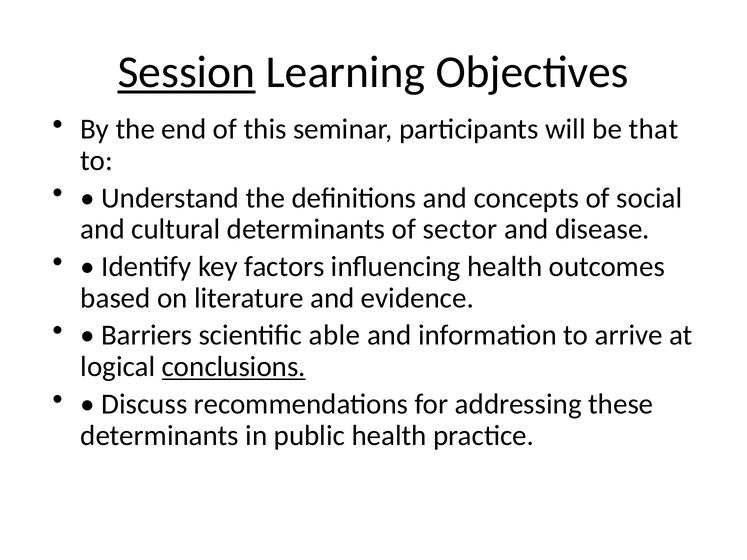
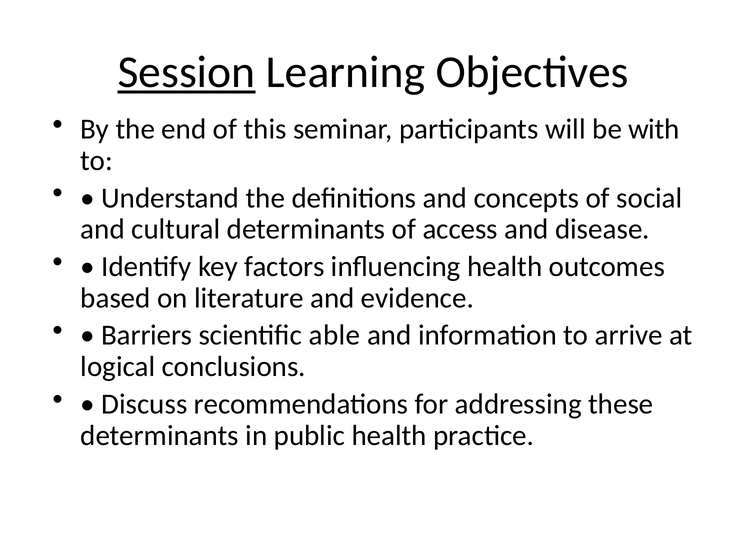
that: that -> with
sector: sector -> access
conclusions underline: present -> none
